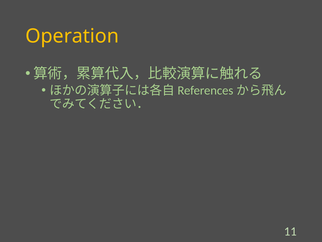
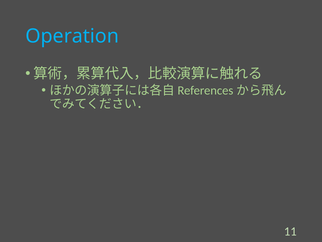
Operation colour: yellow -> light blue
